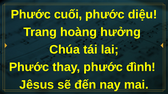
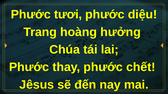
cuối: cuối -> tươi
đình: đình -> chết
